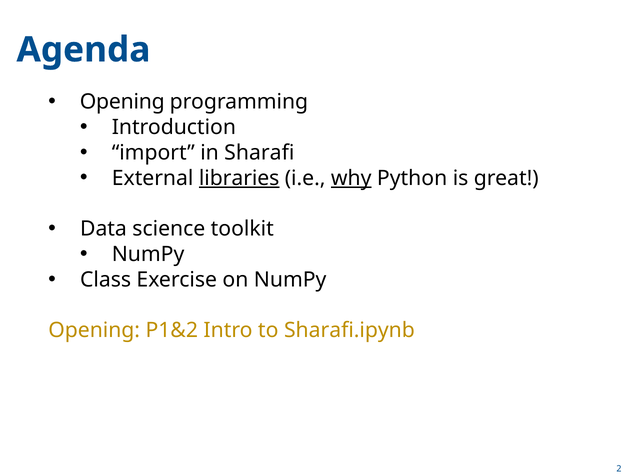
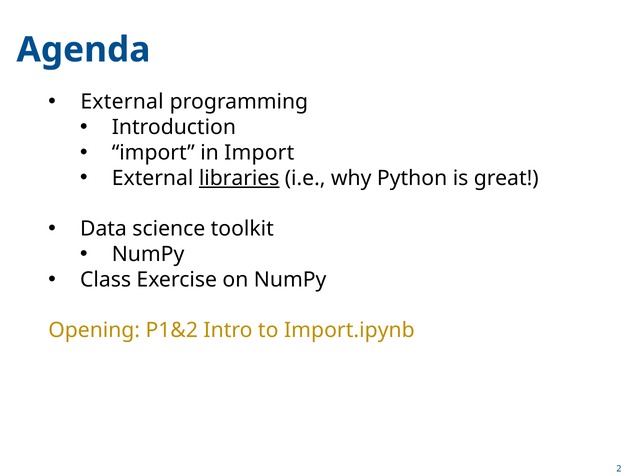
Opening at (122, 102): Opening -> External
in Sharafi: Sharafi -> Import
why underline: present -> none
Sharafi.ipynb: Sharafi.ipynb -> Import.ipynb
